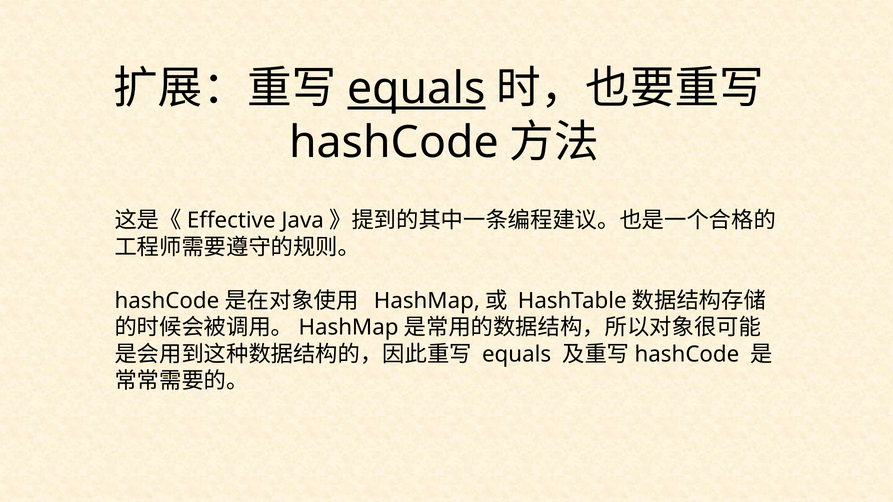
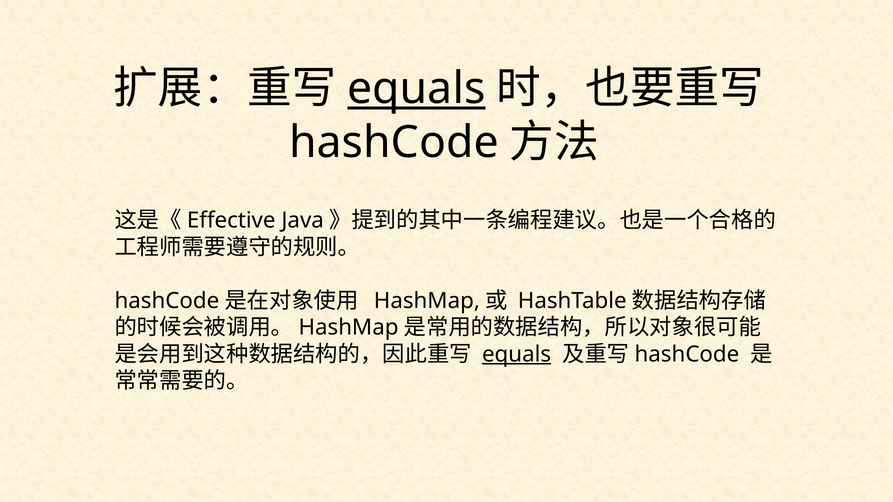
equals at (517, 354) underline: none -> present
